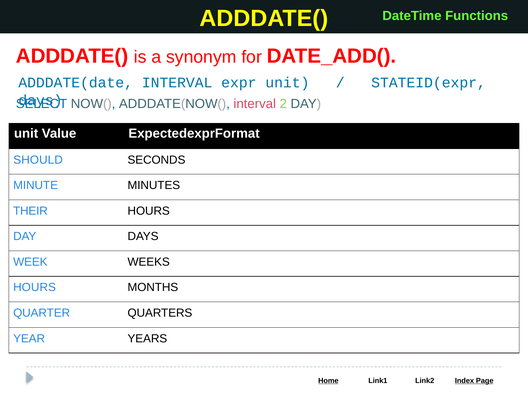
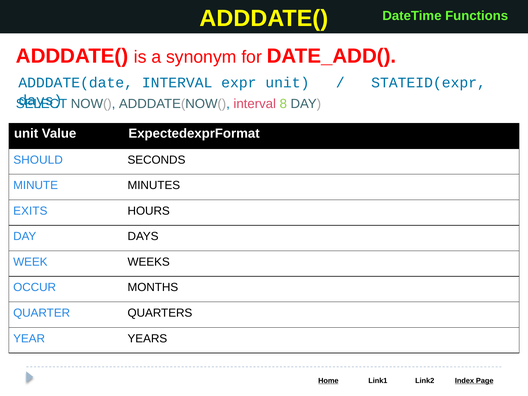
2: 2 -> 8
THEIR: THEIR -> EXITS
HOURS at (35, 287): HOURS -> OCCUR
